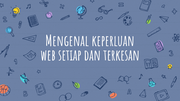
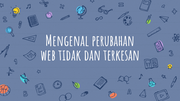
keperluan: keperluan -> perubahan
setiap: setiap -> tidak
